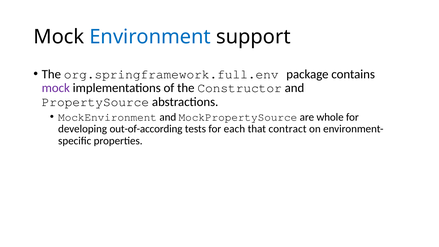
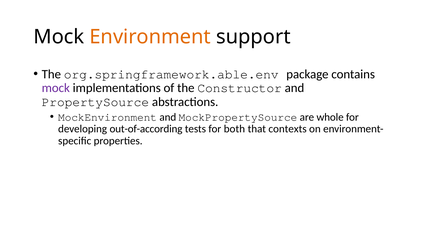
Environment colour: blue -> orange
org.springframework.full.env: org.springframework.full.env -> org.springframework.able.env
each: each -> both
contract: contract -> contexts
